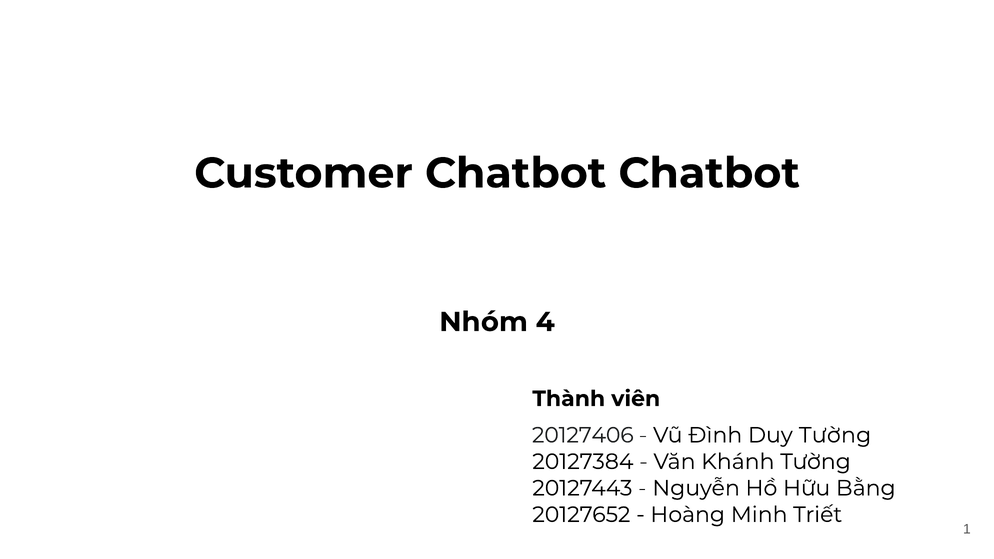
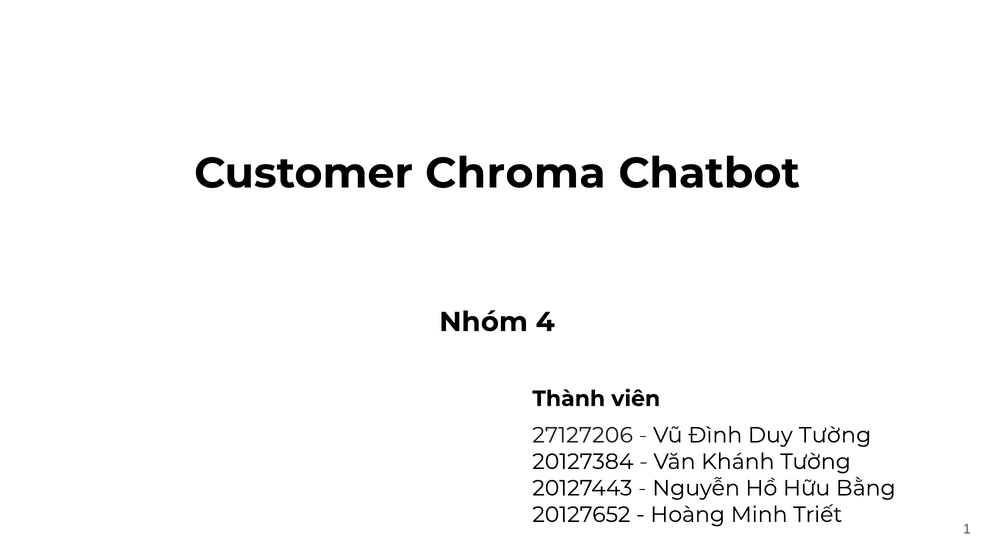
Customer Chatbot: Chatbot -> Chroma
20127406: 20127406 -> 27127206
